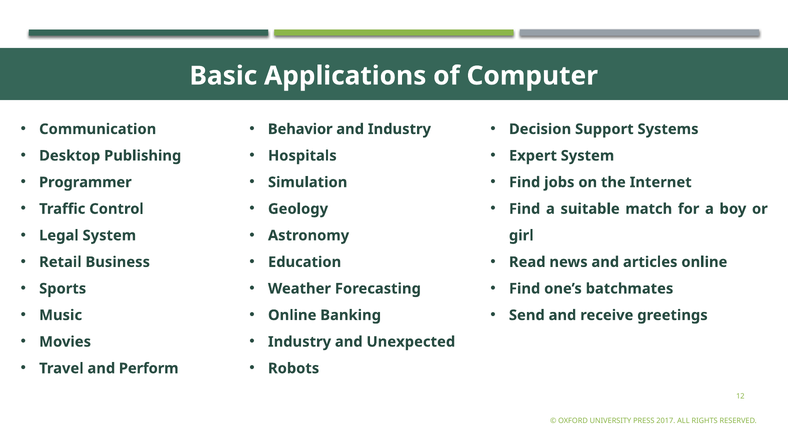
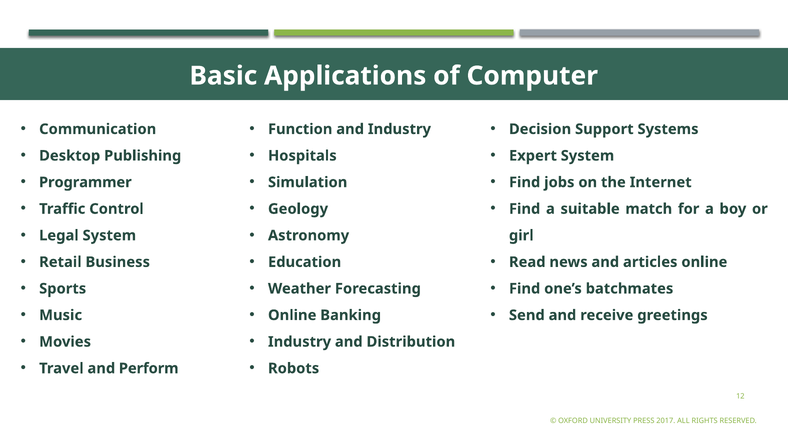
Behavior: Behavior -> Function
Unexpected: Unexpected -> Distribution
